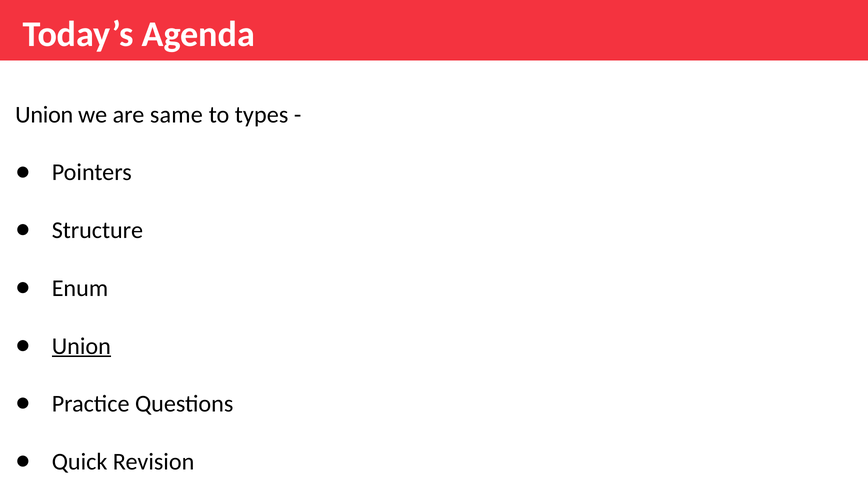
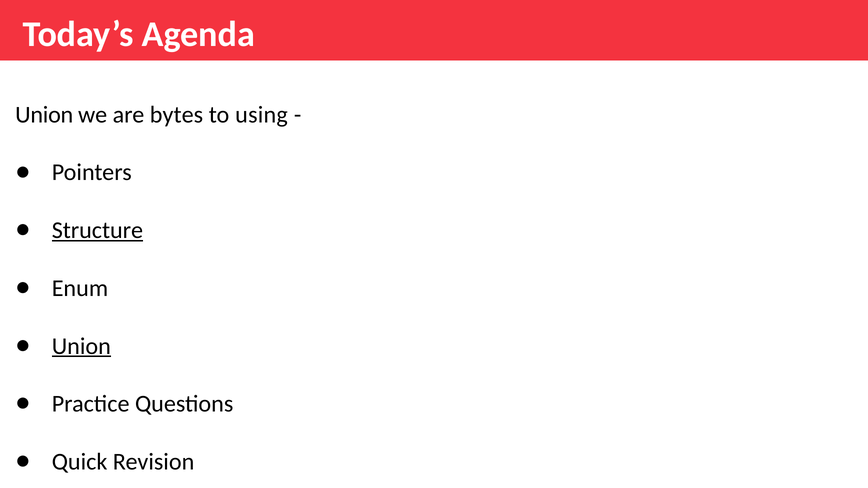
same: same -> bytes
types: types -> using
Structure underline: none -> present
